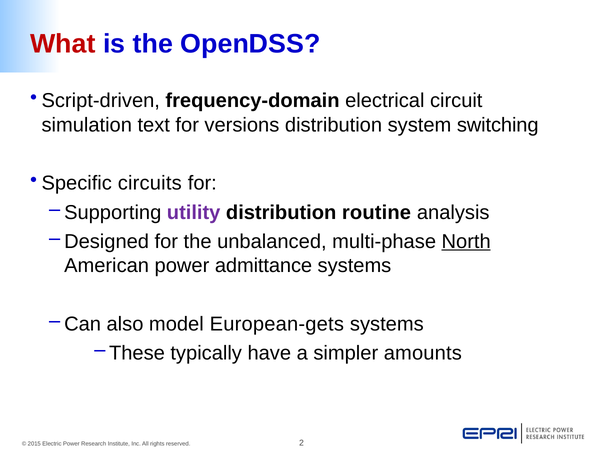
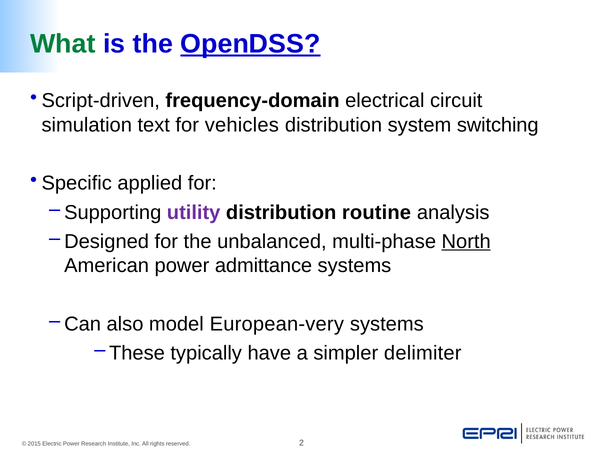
What colour: red -> green
OpenDSS underline: none -> present
versions: versions -> vehicles
circuits: circuits -> applied
European-gets: European-gets -> European-very
amounts: amounts -> delimiter
